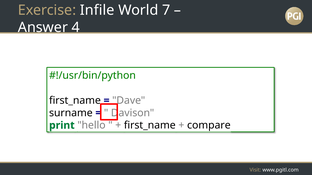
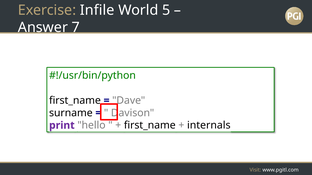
7: 7 -> 5
4: 4 -> 7
print colour: green -> purple
compare: compare -> internals
